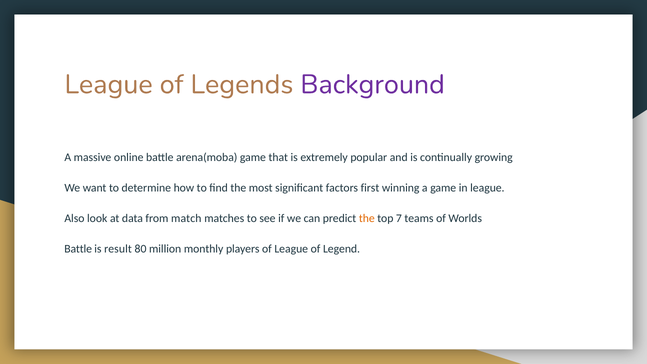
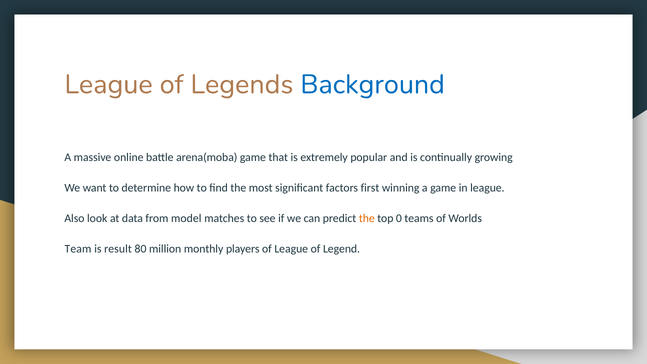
Background colour: purple -> blue
match: match -> model
7: 7 -> 0
Battle at (78, 249): Battle -> Team
